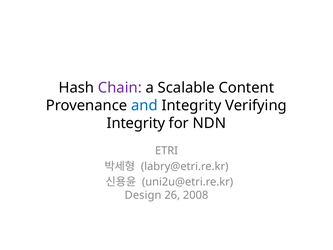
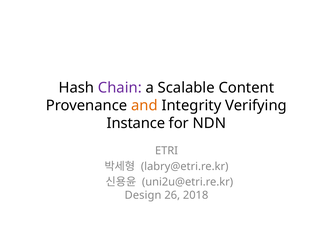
and colour: blue -> orange
Integrity at (136, 123): Integrity -> Instance
2008: 2008 -> 2018
